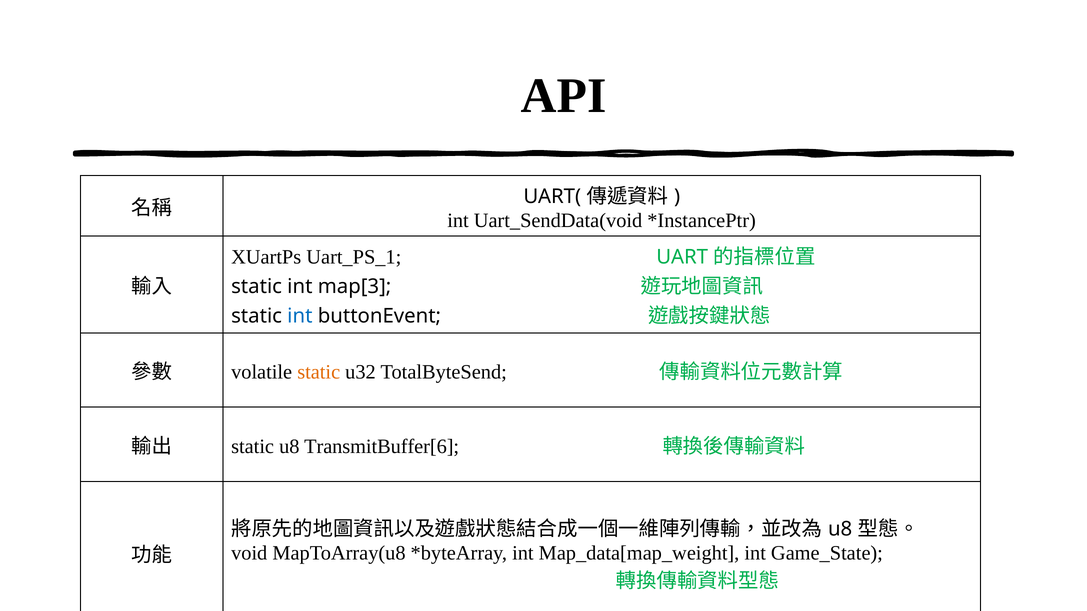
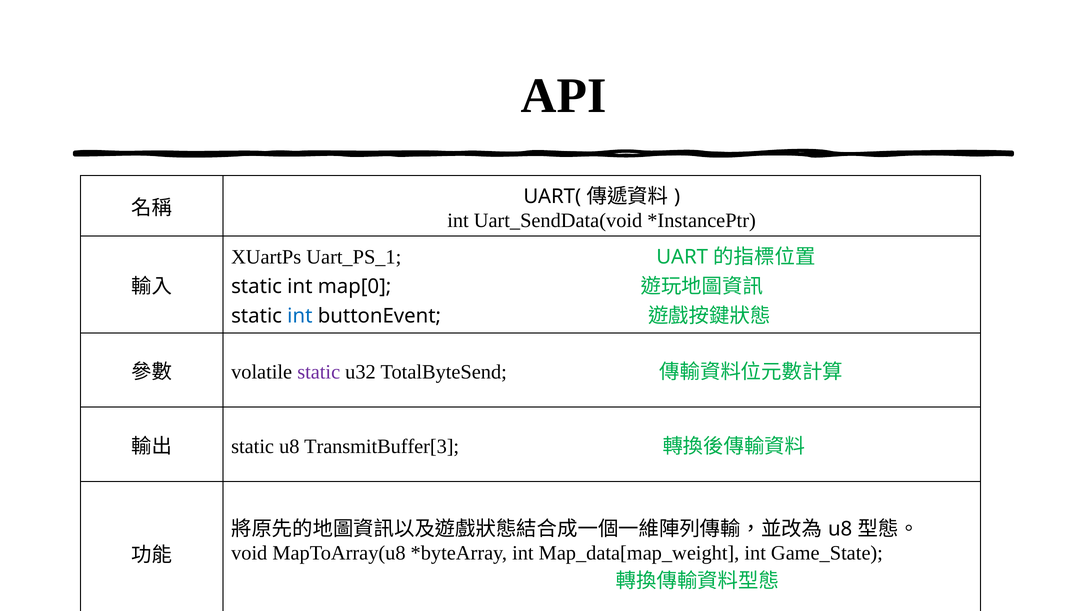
map[3: map[3 -> map[0
static at (319, 372) colour: orange -> purple
TransmitBuffer[6: TransmitBuffer[6 -> TransmitBuffer[3
